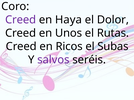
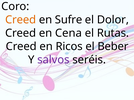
Creed at (21, 20) colour: purple -> orange
Haya: Haya -> Sufre
Unos: Unos -> Cena
Subas: Subas -> Beber
